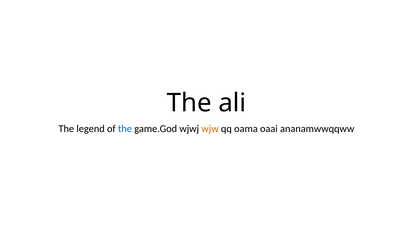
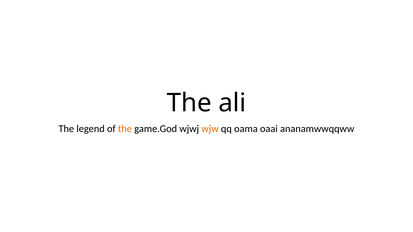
the at (125, 129) colour: blue -> orange
